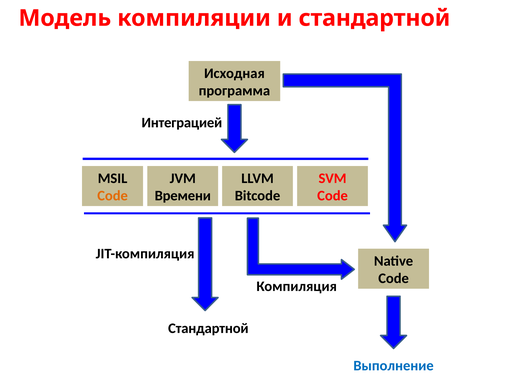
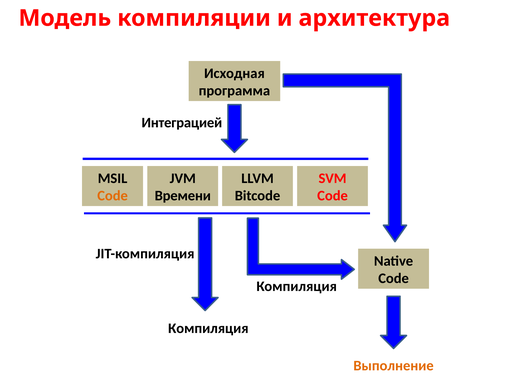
и стандартной: стандартной -> архитектура
Стандартной at (208, 328): Стандартной -> Компиляция
Выполнение colour: blue -> orange
